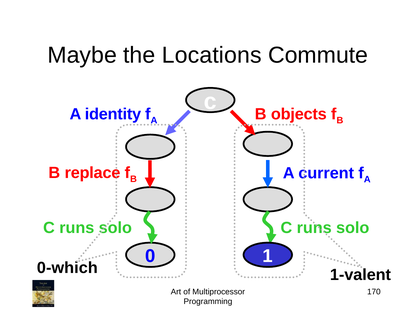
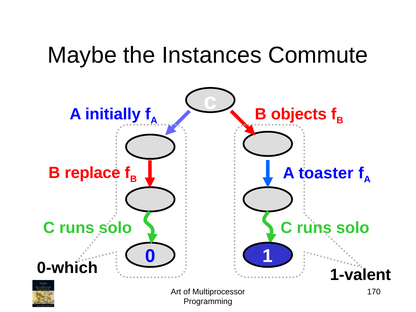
Locations: Locations -> Instances
identity: identity -> initially
current: current -> toaster
